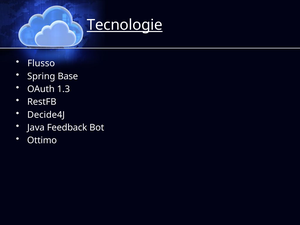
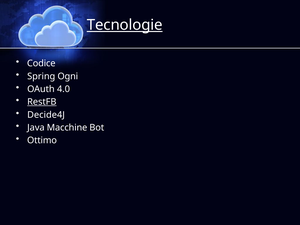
Flusso: Flusso -> Codice
Base: Base -> Ogni
1.3: 1.3 -> 4.0
RestFB underline: none -> present
Feedback: Feedback -> Macchine
